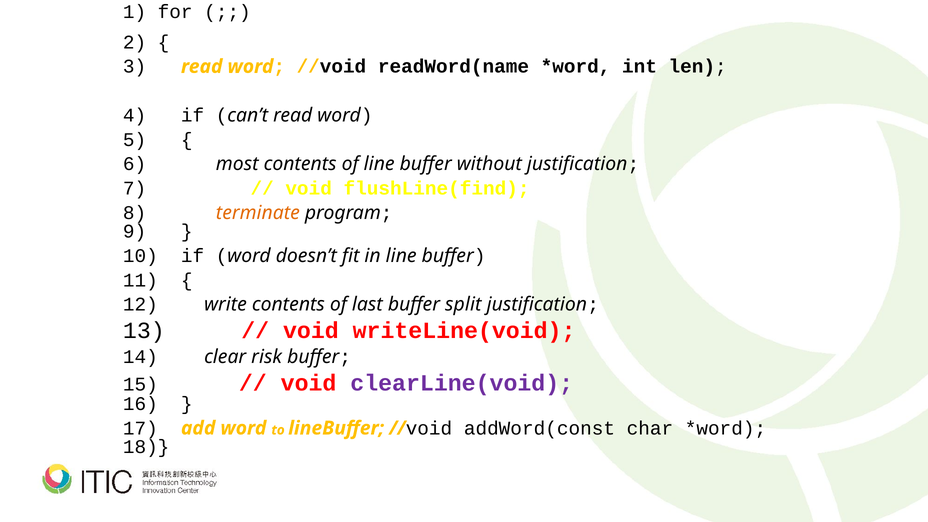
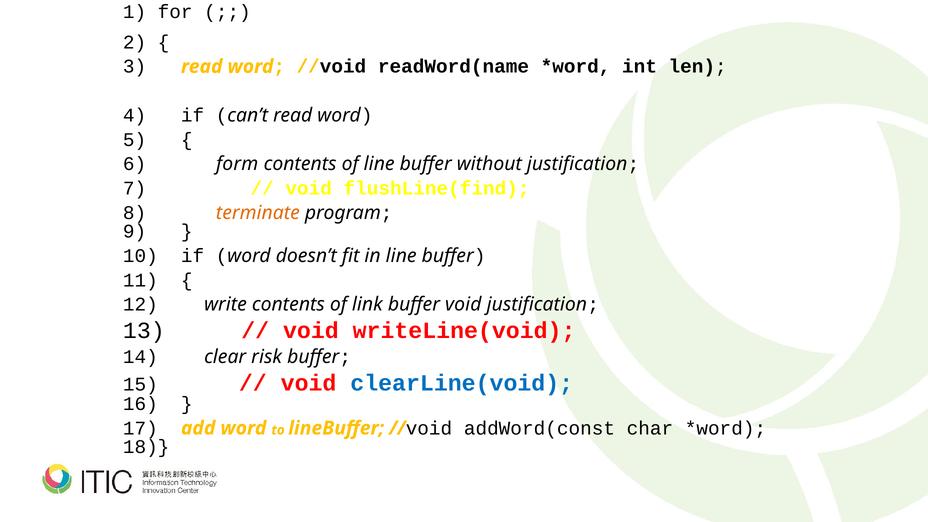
most: most -> form
last: last -> link
buffer split: split -> void
clearLine(void colour: purple -> blue
